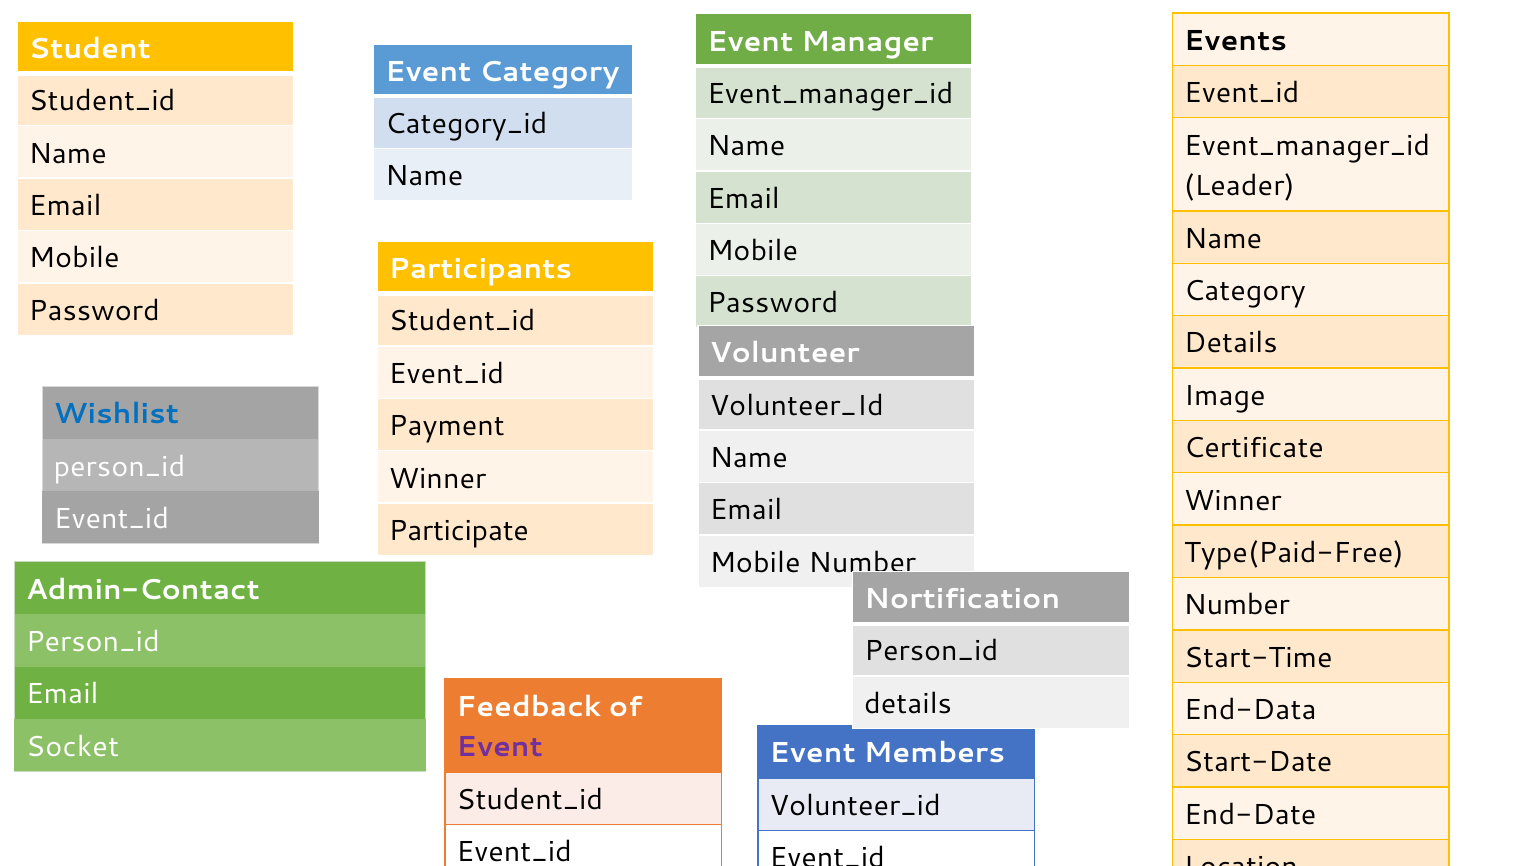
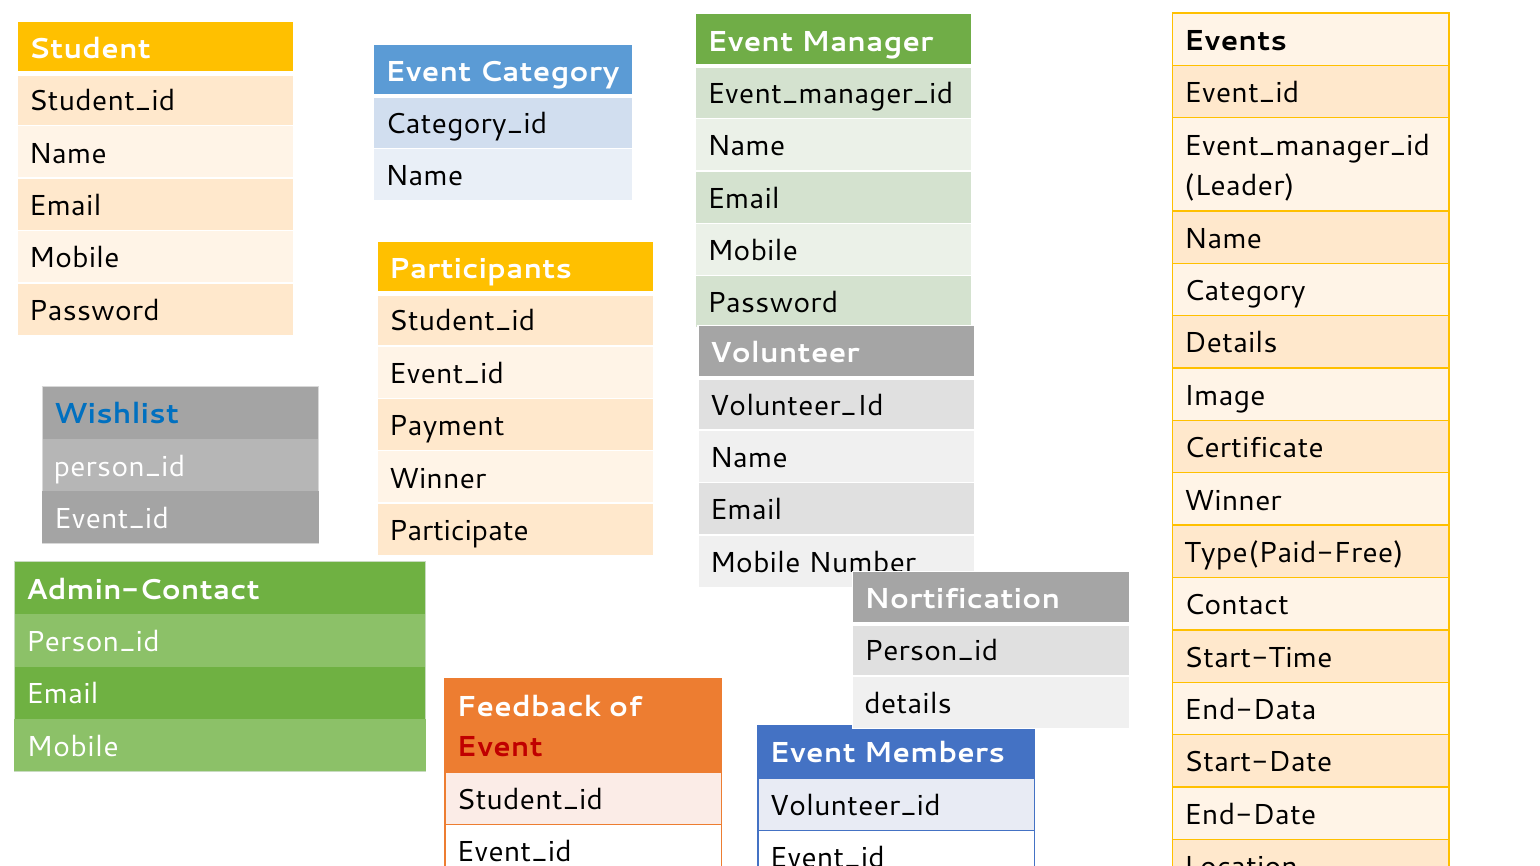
Number at (1237, 605): Number -> Contact
Socket at (73, 747): Socket -> Mobile
Event at (500, 747) colour: purple -> red
